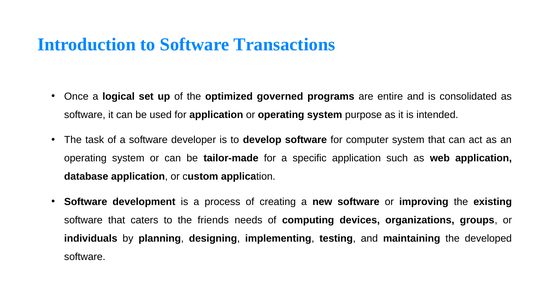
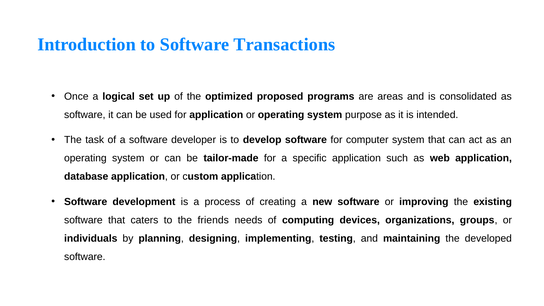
governed: governed -> proposed
entire: entire -> areas
